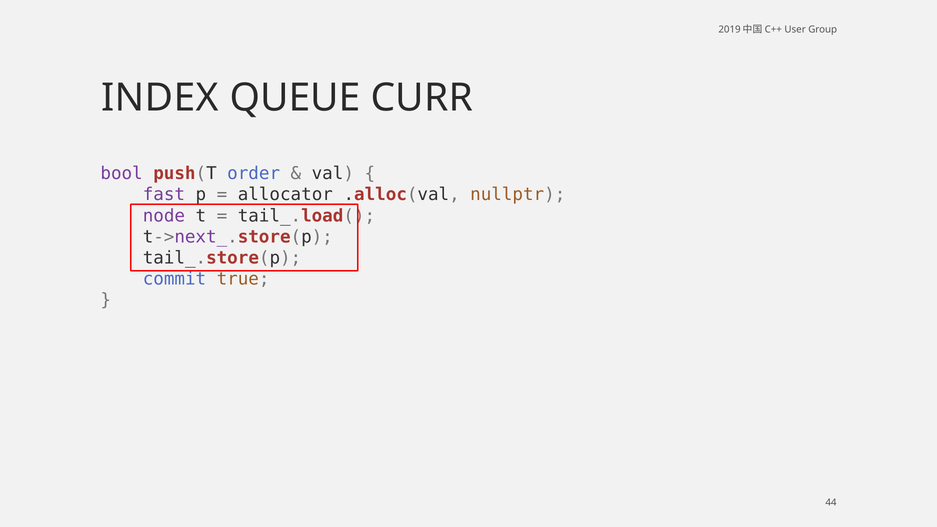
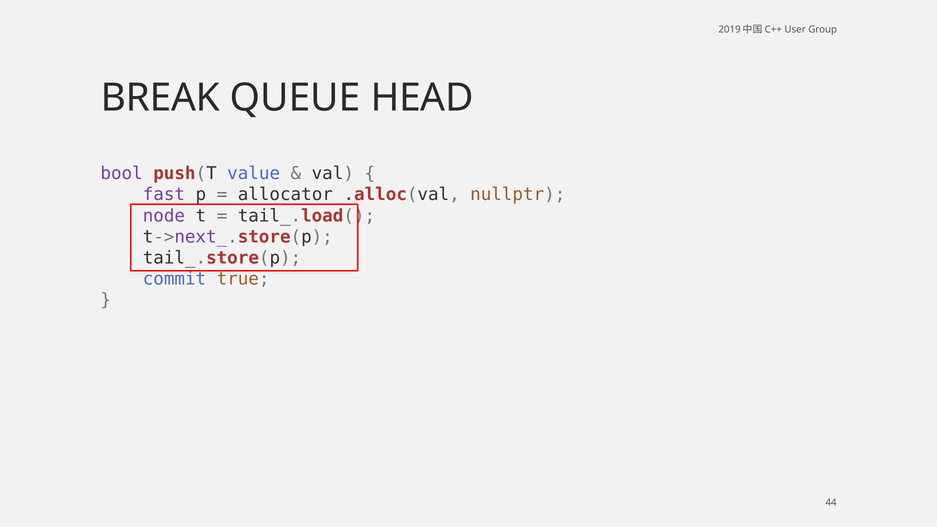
INDEX: INDEX -> BREAK
CURR: CURR -> HEAD
order: order -> value
